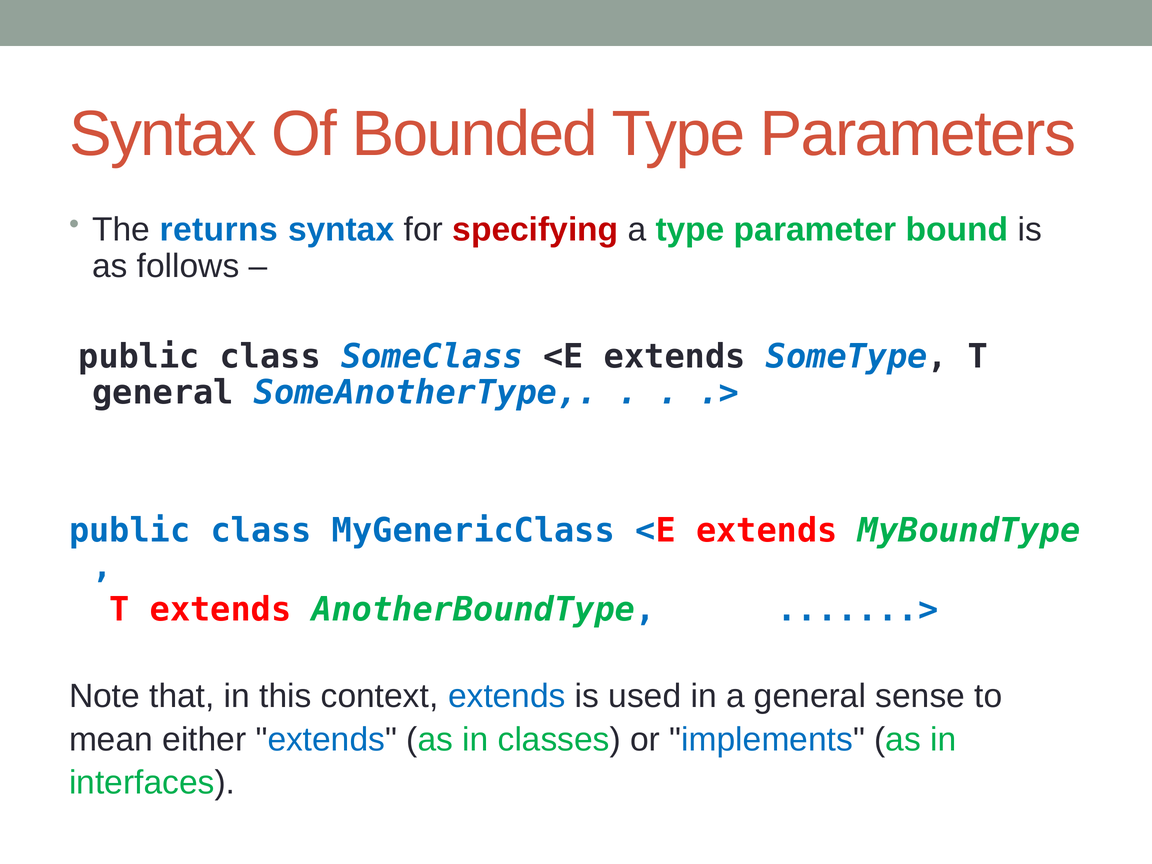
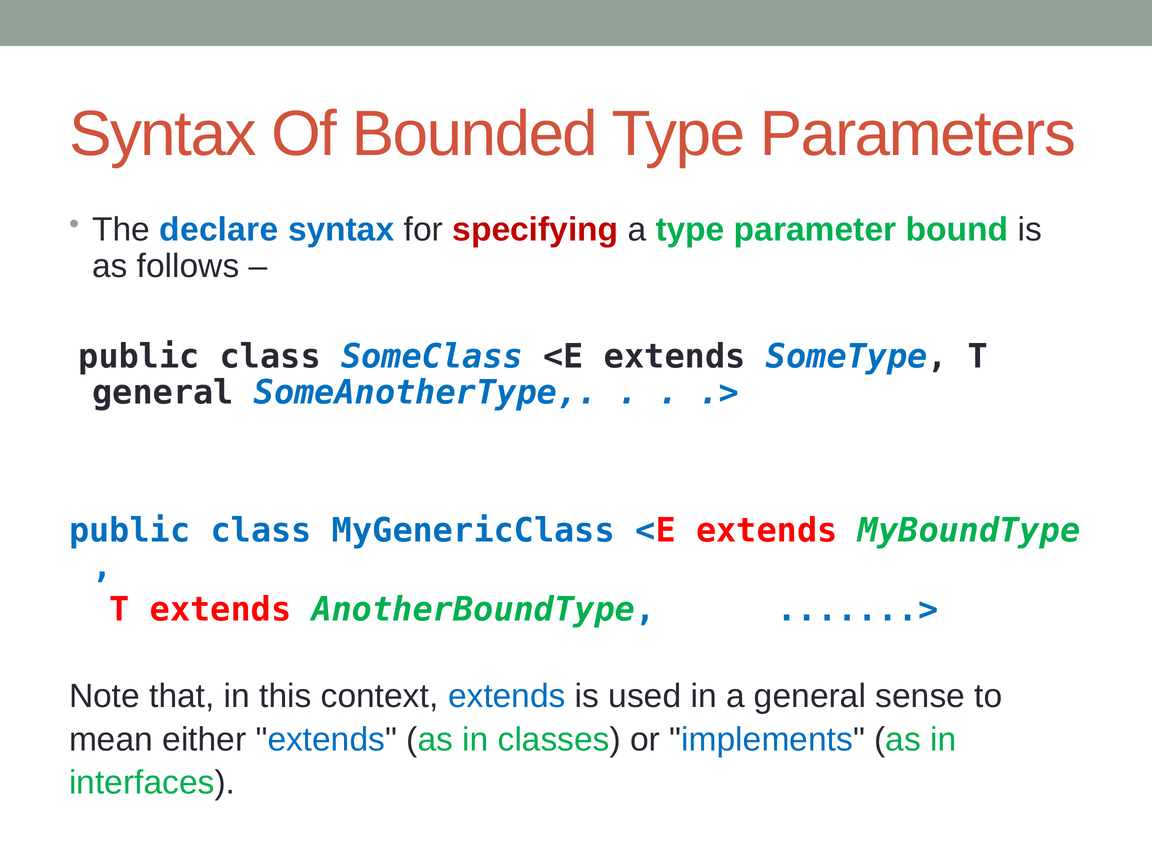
returns: returns -> declare
